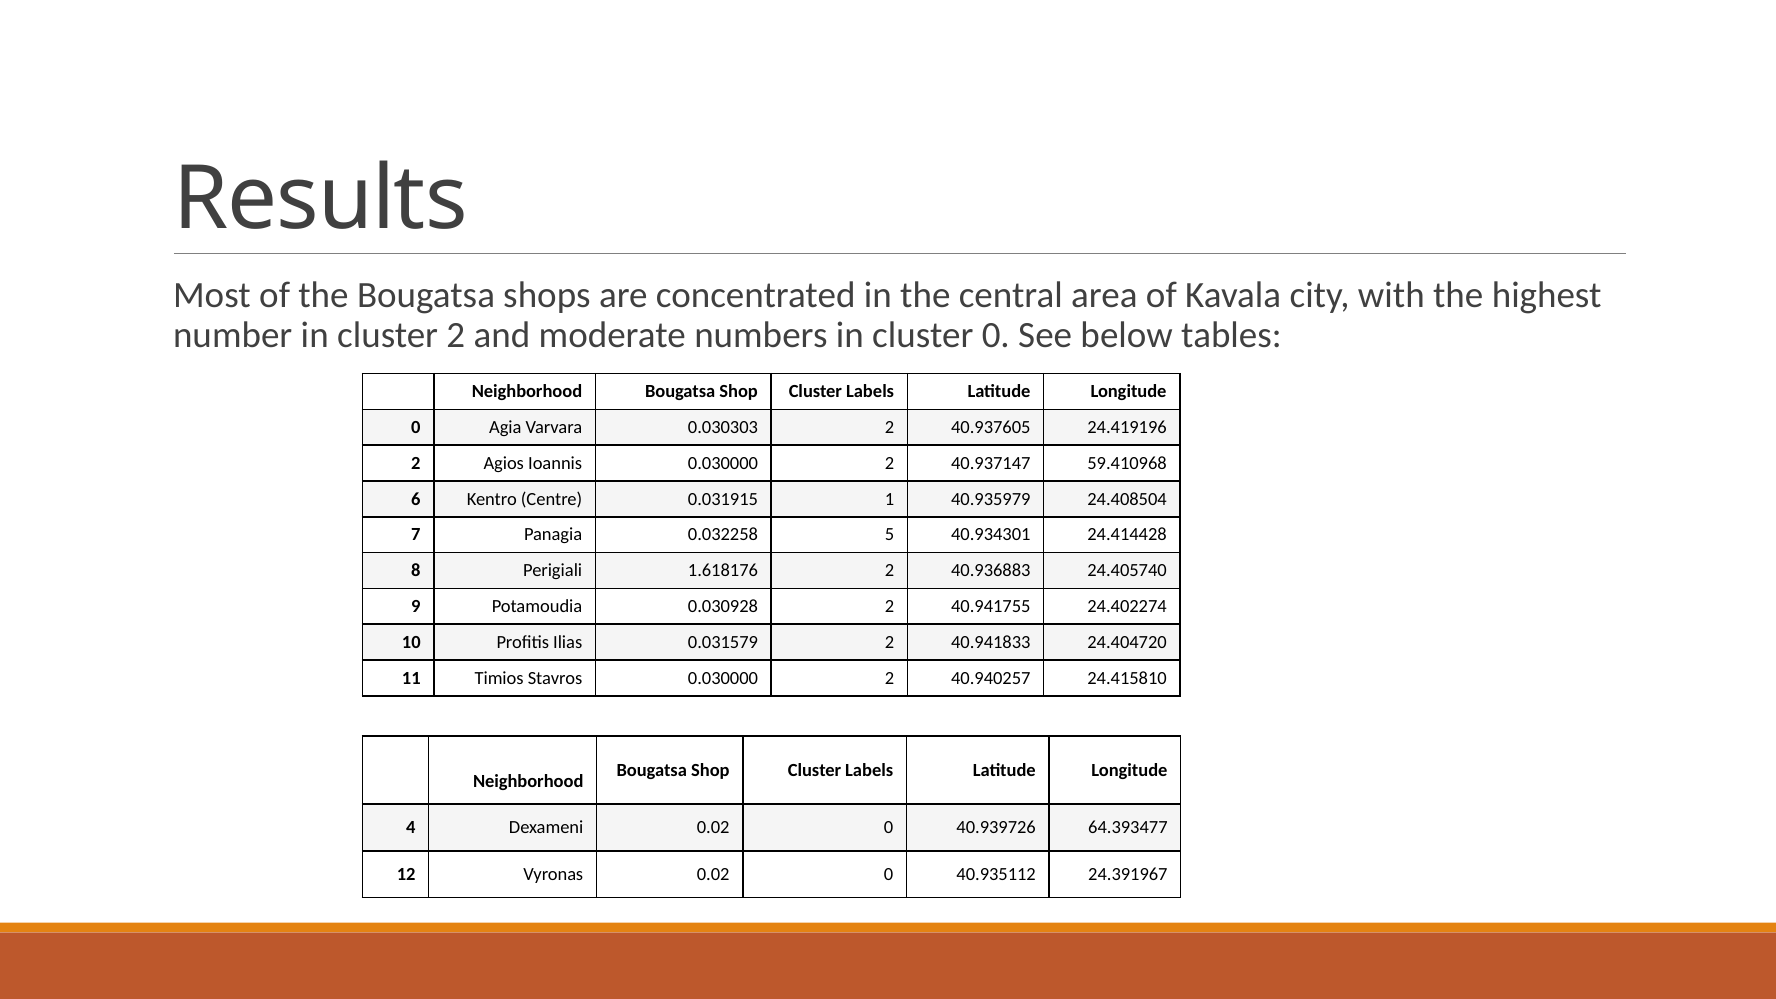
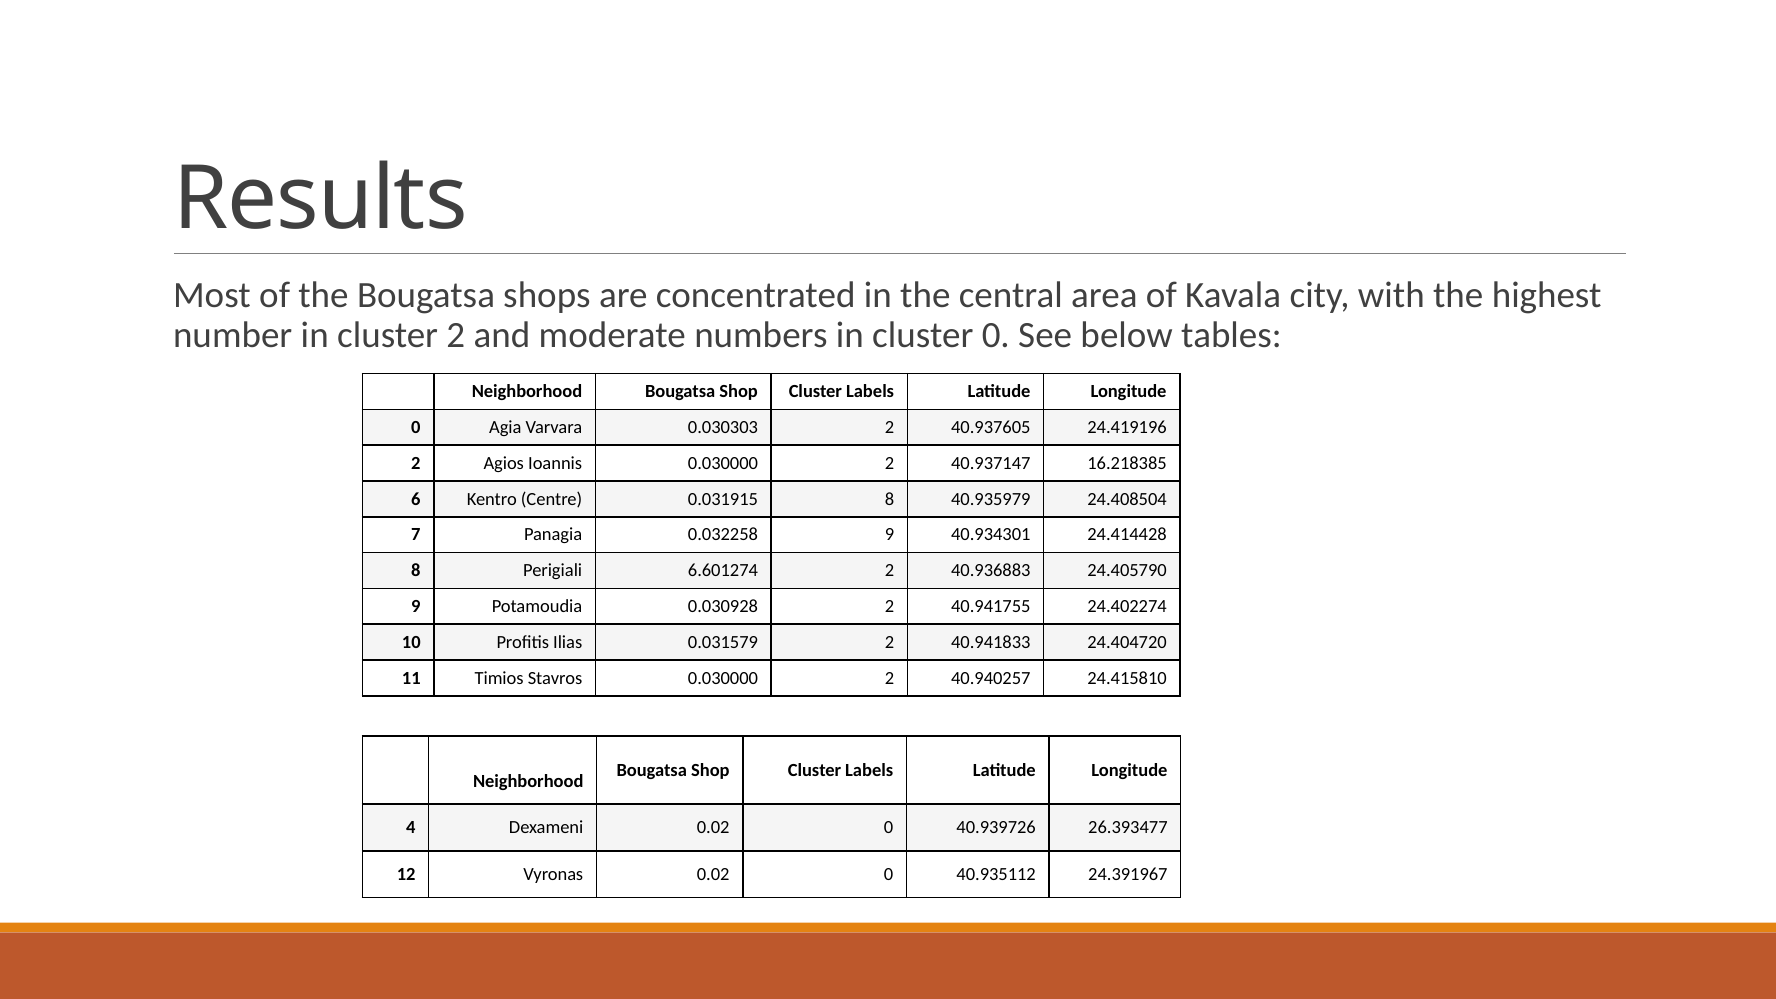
59.410968: 59.410968 -> 16.218385
0.031915 1: 1 -> 8
0.032258 5: 5 -> 9
1.618176: 1.618176 -> 6.601274
24.405740: 24.405740 -> 24.405790
64.393477: 64.393477 -> 26.393477
